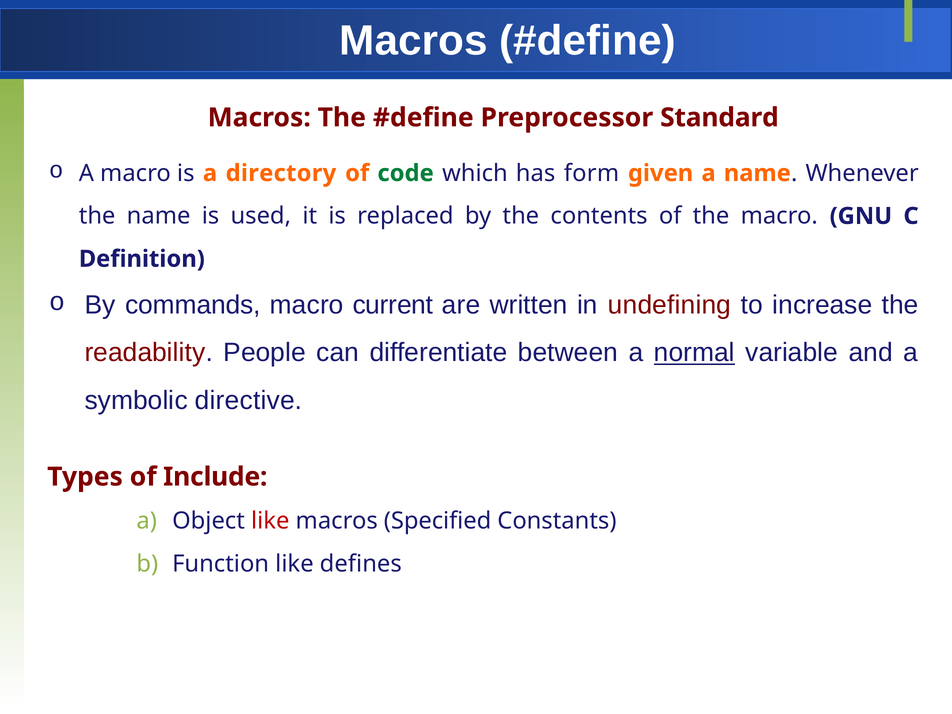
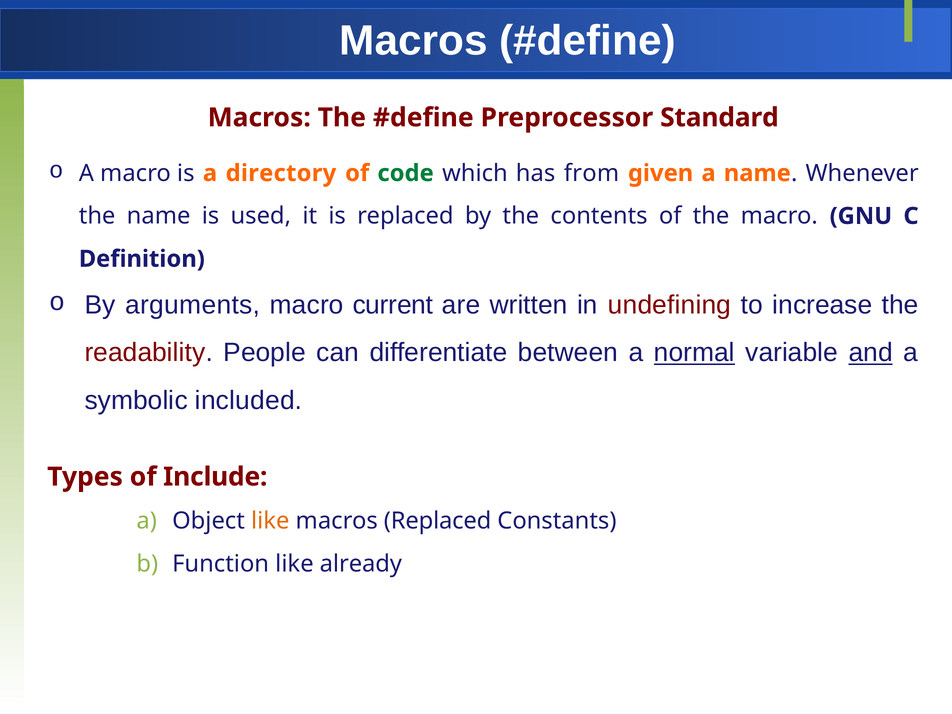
form: form -> from
commands: commands -> arguments
and underline: none -> present
directive: directive -> included
like at (270, 521) colour: red -> orange
macros Specified: Specified -> Replaced
defines: defines -> already
